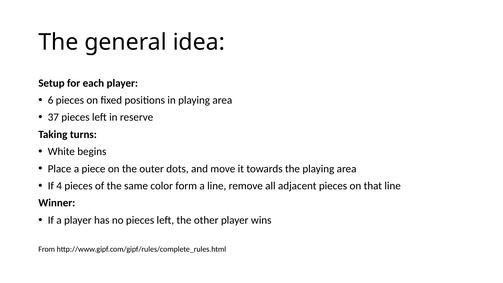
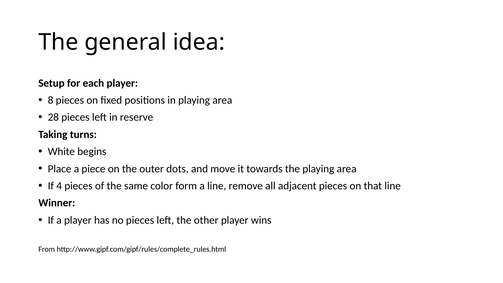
6: 6 -> 8
37: 37 -> 28
